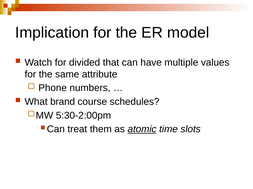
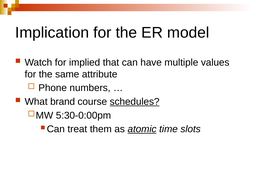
divided: divided -> implied
schedules underline: none -> present
5:30-2:00pm: 5:30-2:00pm -> 5:30-0:00pm
